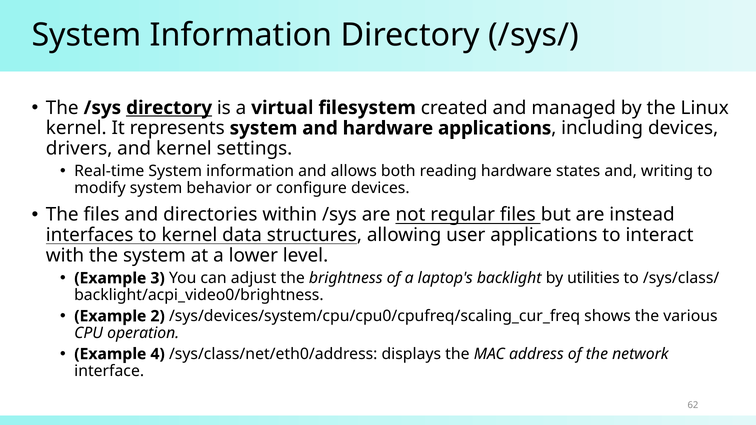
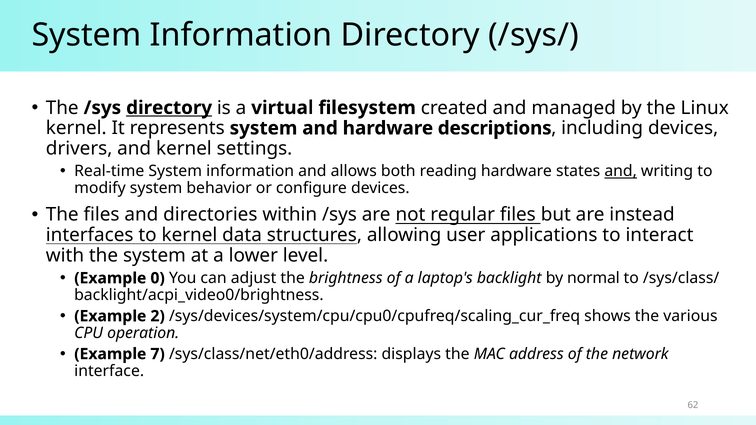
hardware applications: applications -> descriptions
and at (621, 171) underline: none -> present
3: 3 -> 0
utilities: utilities -> normal
4: 4 -> 7
